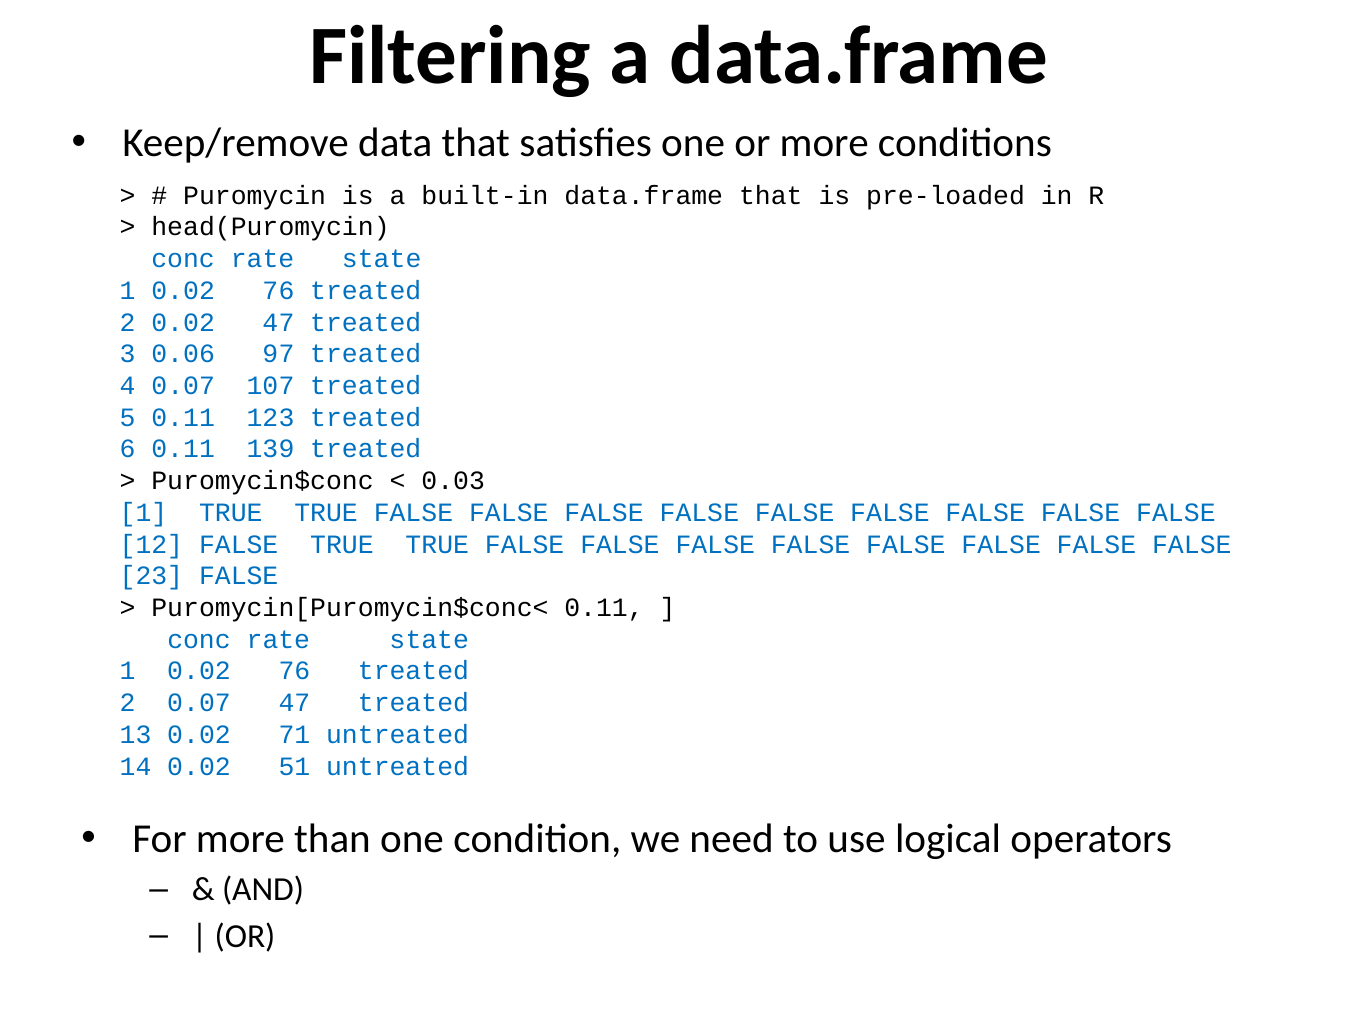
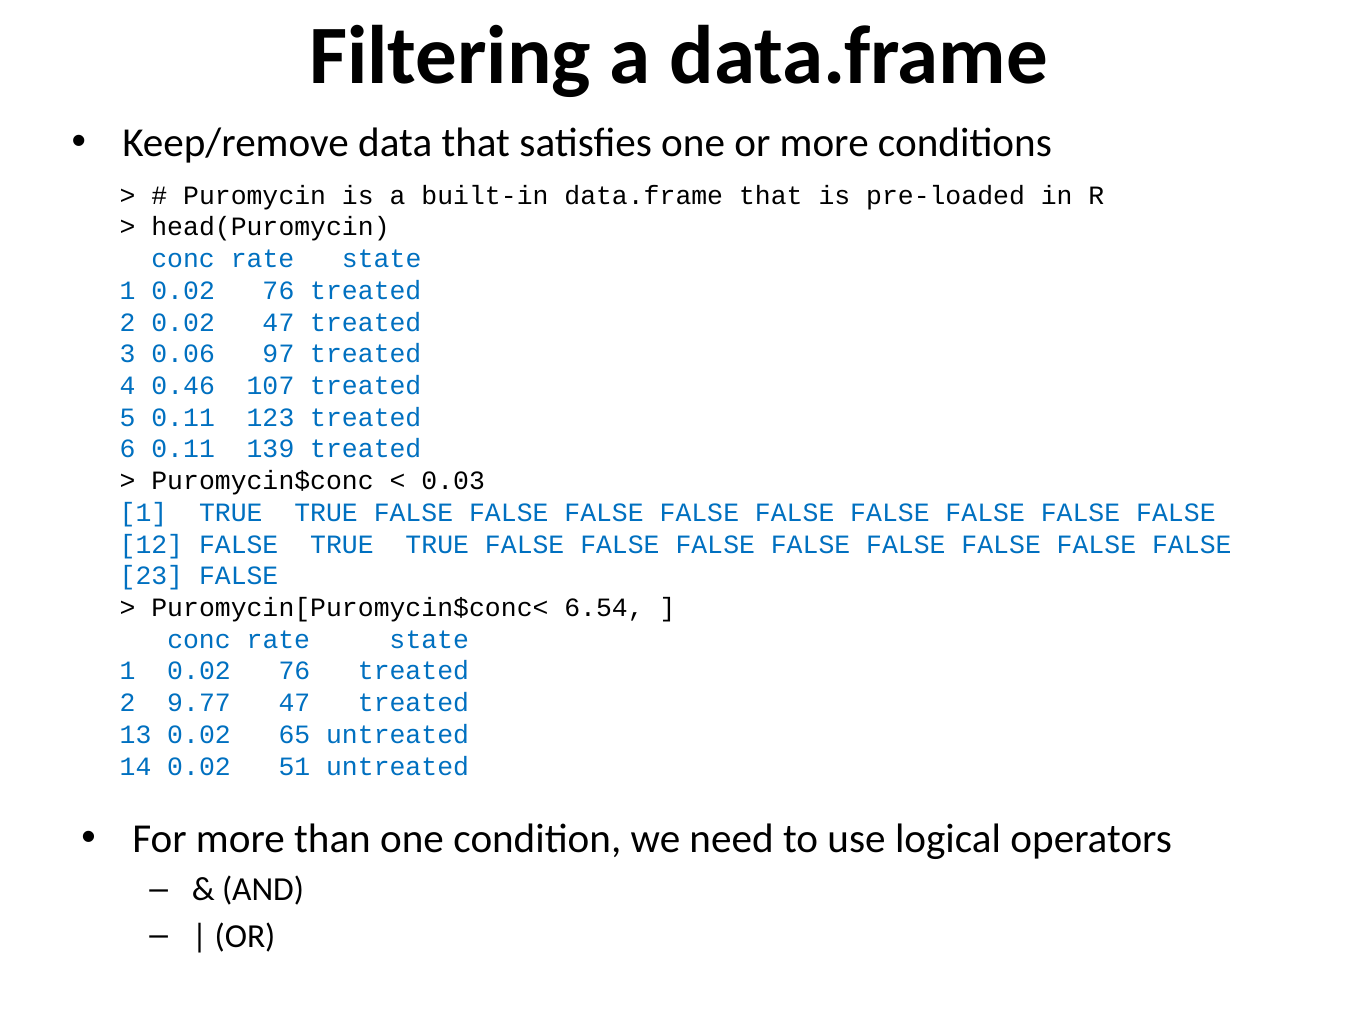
4 0.07: 0.07 -> 0.46
Puromycin[Puromycin$conc< 0.11: 0.11 -> 6.54
2 0.07: 0.07 -> 9.77
71: 71 -> 65
